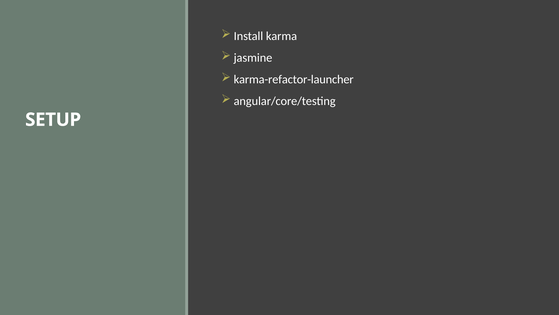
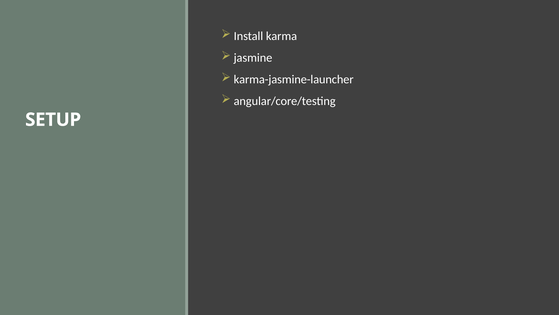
karma-refactor-launcher: karma-refactor-launcher -> karma-jasmine-launcher
